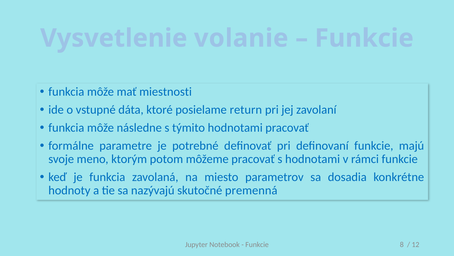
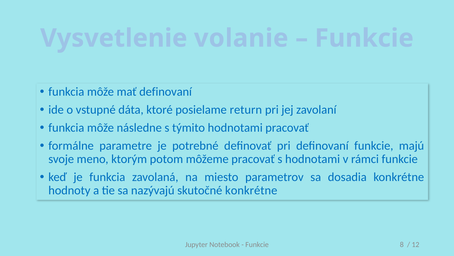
mať miestnosti: miestnosti -> definovaní
skutočné premenná: premenná -> konkrétne
